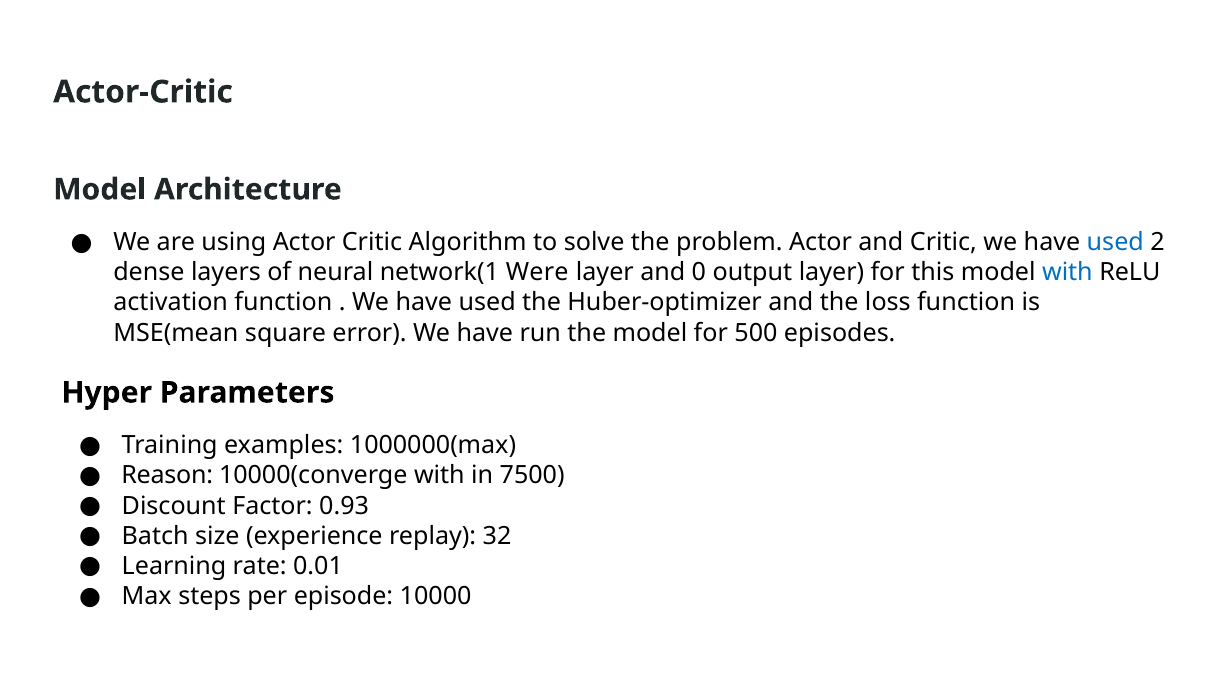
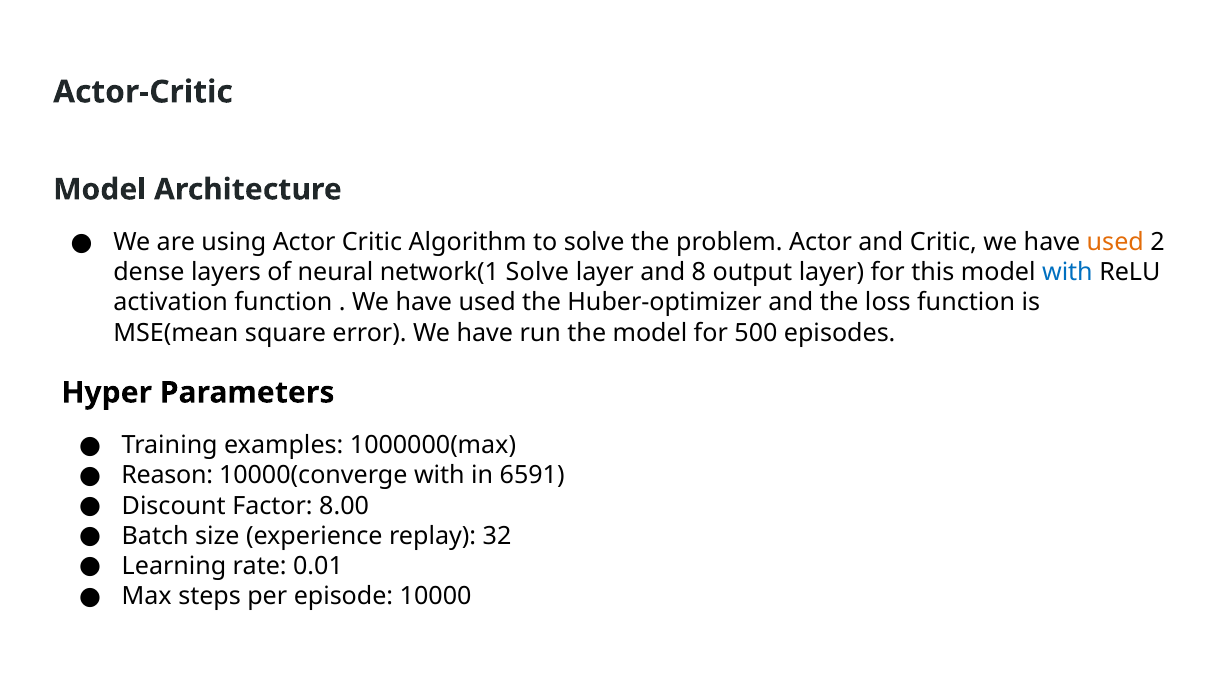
used at (1115, 242) colour: blue -> orange
network(1 Were: Were -> Solve
0: 0 -> 8
7500: 7500 -> 6591
0.93: 0.93 -> 8.00
